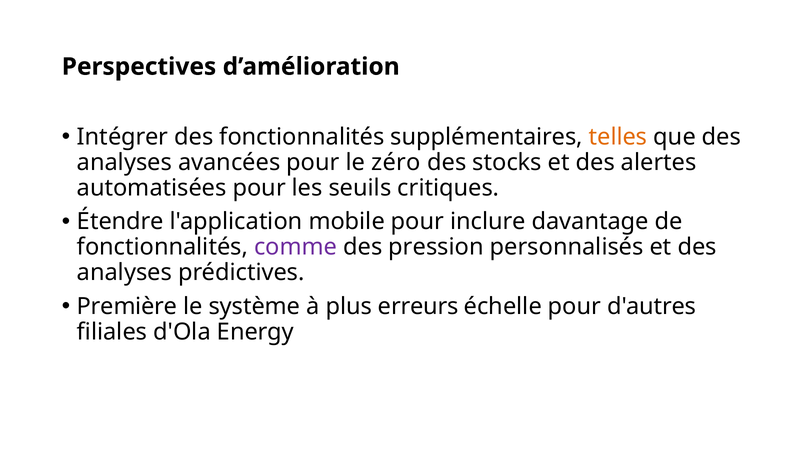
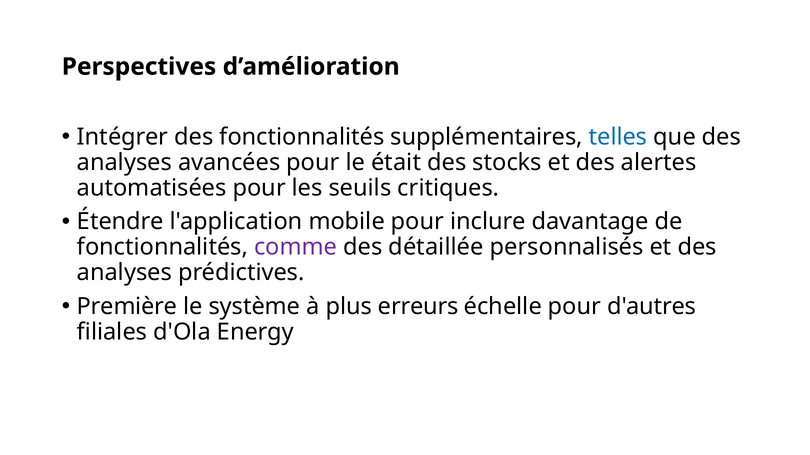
telles colour: orange -> blue
zéro: zéro -> était
pression: pression -> détaillée
